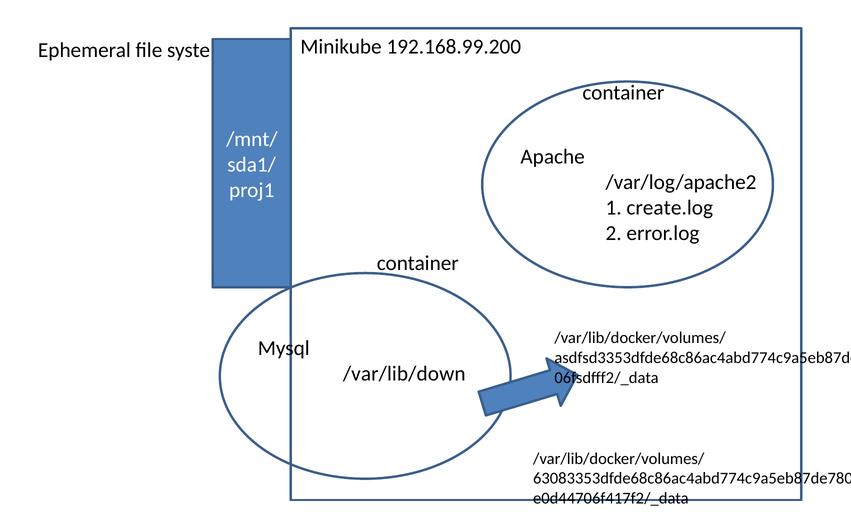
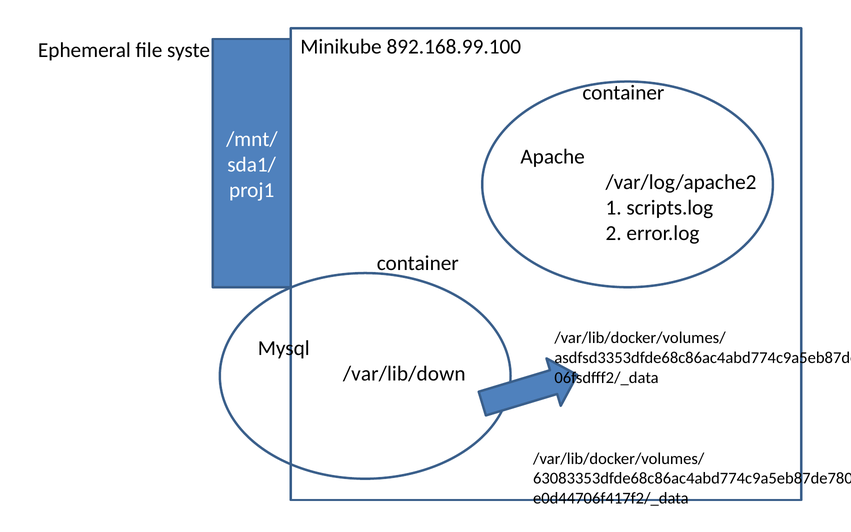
192.168.99.200: 192.168.99.200 -> 892.168.99.100
create.log: create.log -> scripts.log
